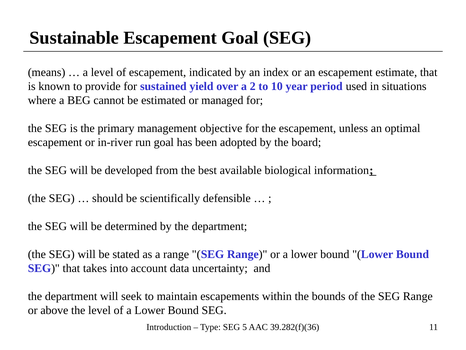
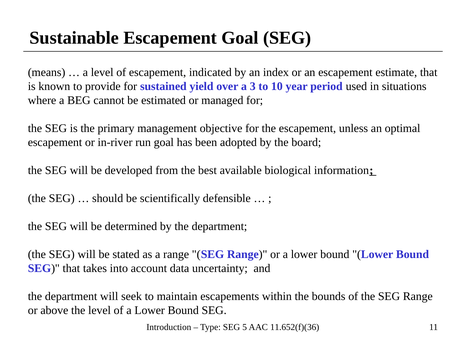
2: 2 -> 3
39.282(f)(36: 39.282(f)(36 -> 11.652(f)(36
